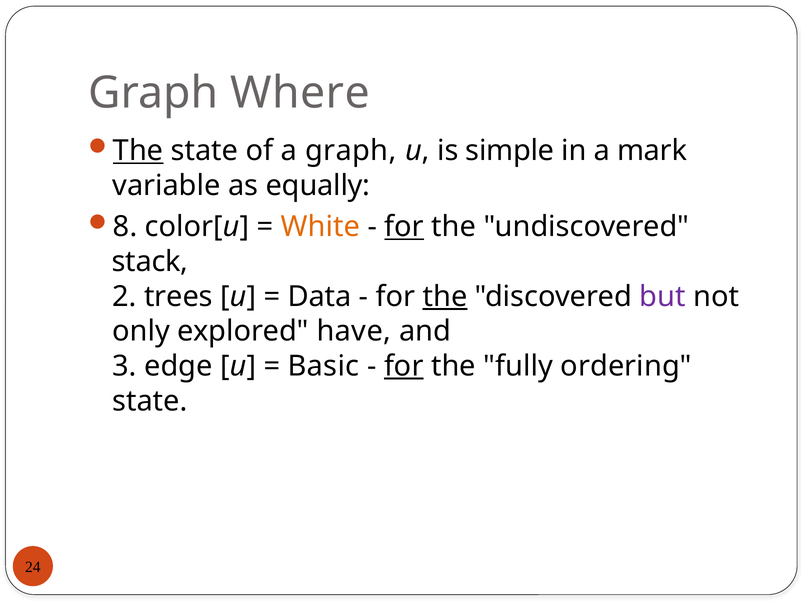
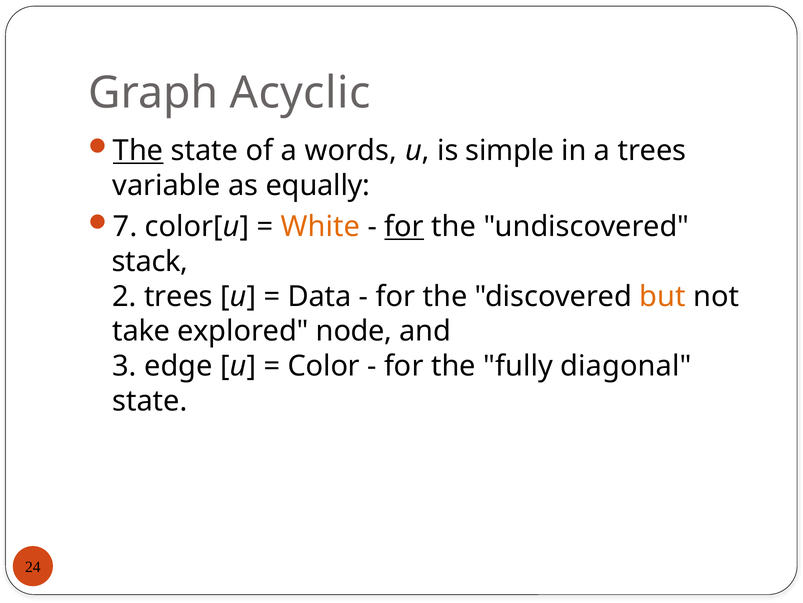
Where: Where -> Acyclic
a graph: graph -> words
a mark: mark -> trees
8: 8 -> 7
the at (445, 296) underline: present -> none
but colour: purple -> orange
only: only -> take
have: have -> node
Basic: Basic -> Color
for at (404, 366) underline: present -> none
ordering: ordering -> diagonal
